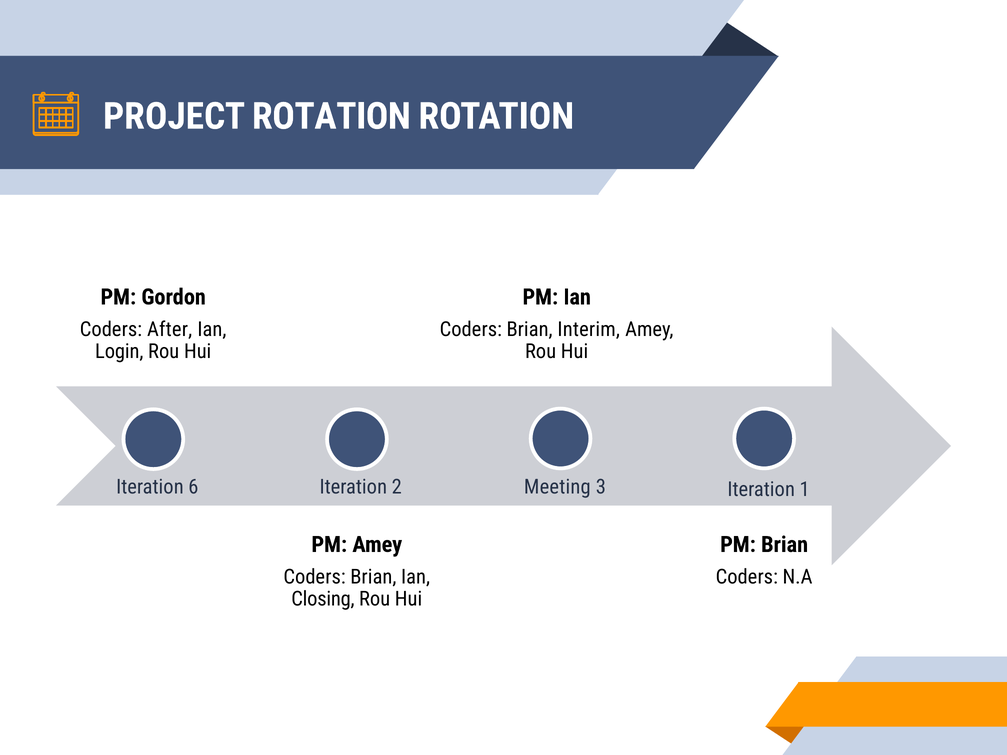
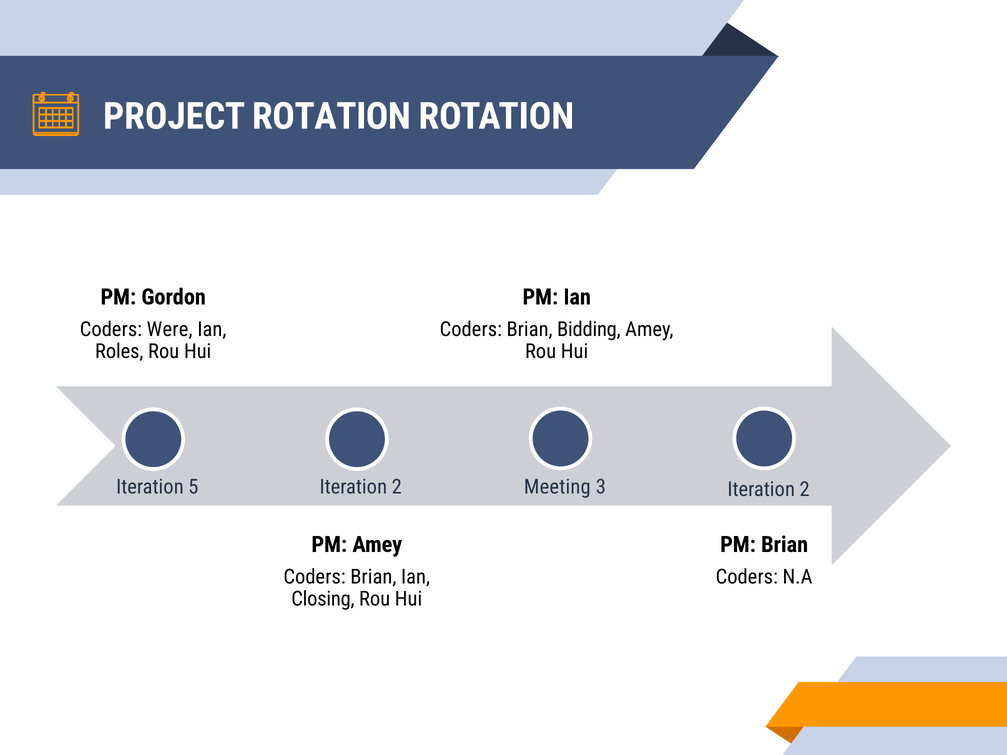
After: After -> Were
Interim: Interim -> Bidding
Login: Login -> Roles
6: 6 -> 5
3 Iteration 1: 1 -> 2
